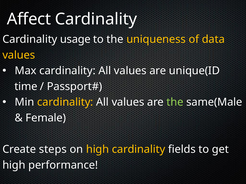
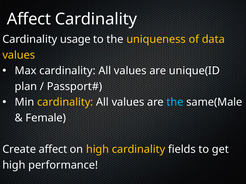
time: time -> plan
the at (175, 102) colour: light green -> light blue
Create steps: steps -> affect
